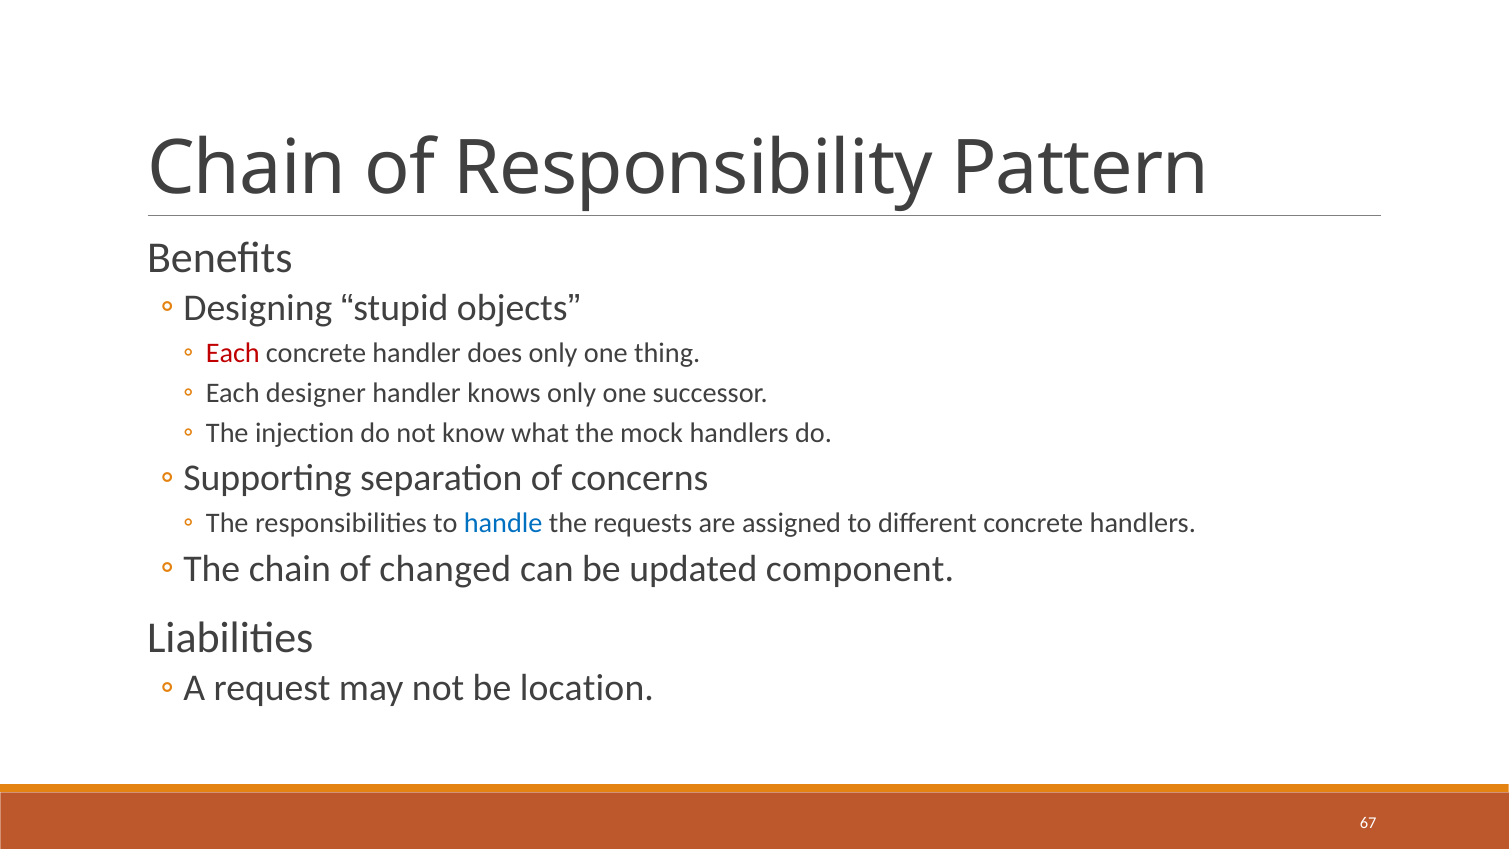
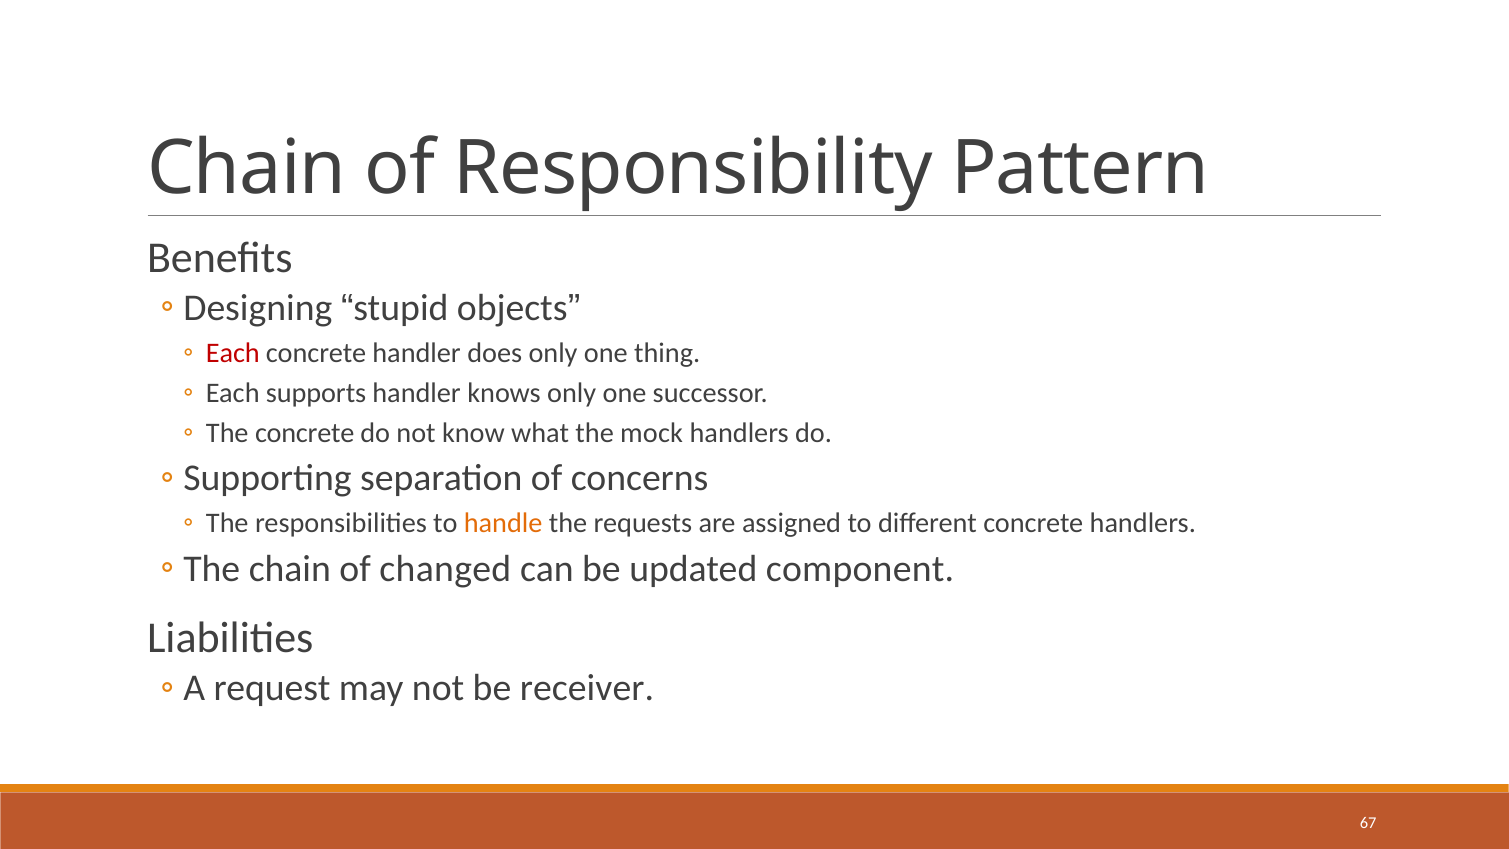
designer: designer -> supports
The injection: injection -> concrete
handle colour: blue -> orange
location: location -> receiver
